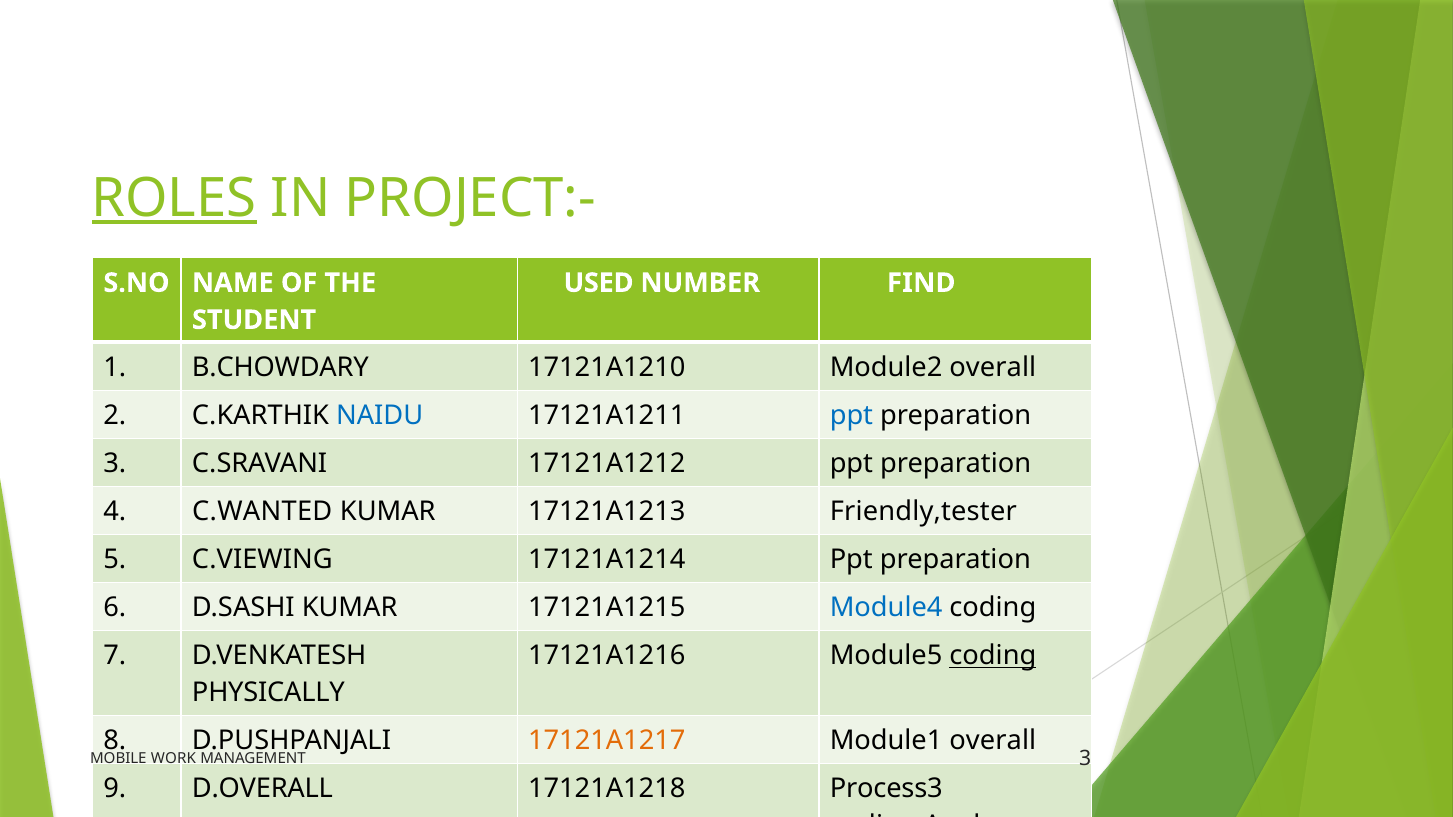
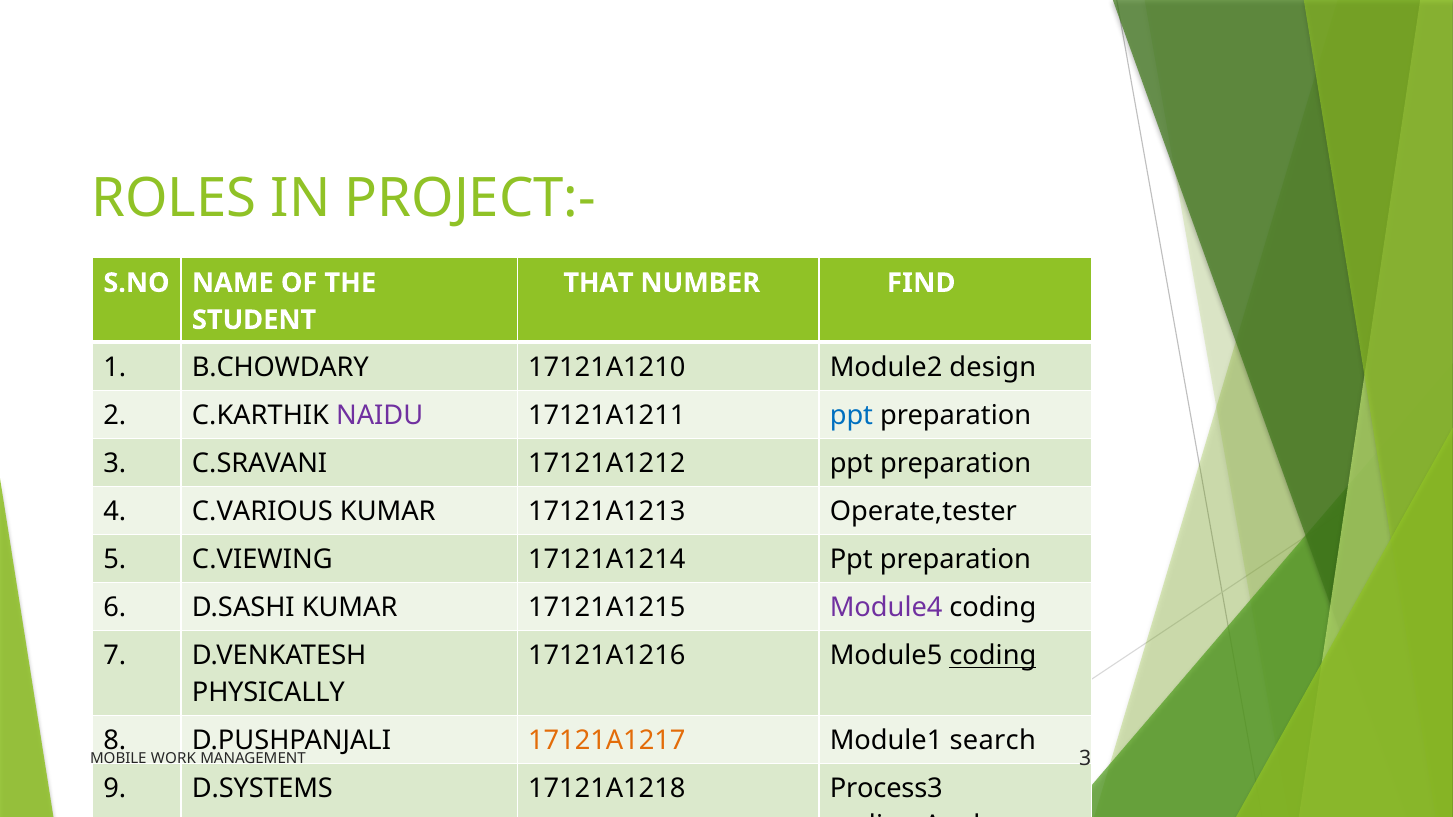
ROLES underline: present -> none
USED: USED -> THAT
Module2 overall: overall -> design
NAIDU colour: blue -> purple
C.WANTED: C.WANTED -> C.VARIOUS
Friendly,tester: Friendly,tester -> Operate,tester
Module4 colour: blue -> purple
Module1 overall: overall -> search
D.OVERALL: D.OVERALL -> D.SYSTEMS
